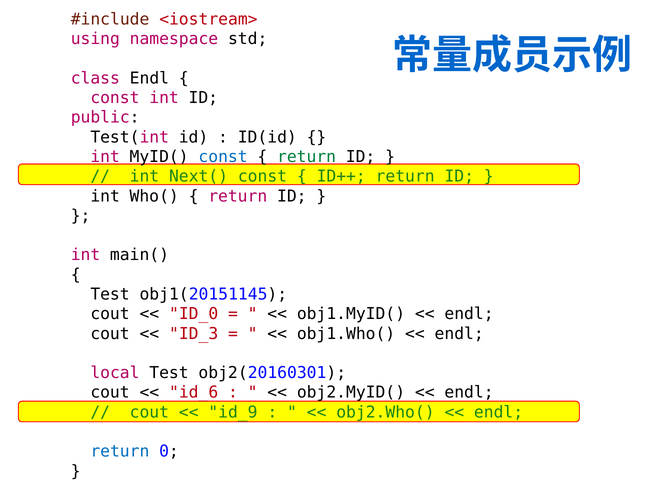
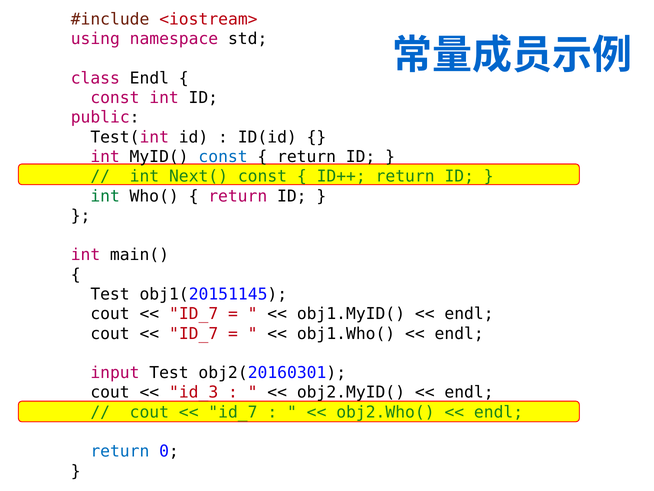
return at (307, 157) colour: green -> black
int at (105, 196) colour: black -> green
ID_0 at (194, 314): ID_0 -> ID_7
ID_3 at (194, 333): ID_3 -> ID_7
local: local -> input
id_6: id_6 -> id_3
id_9 at (233, 412): id_9 -> id_7
